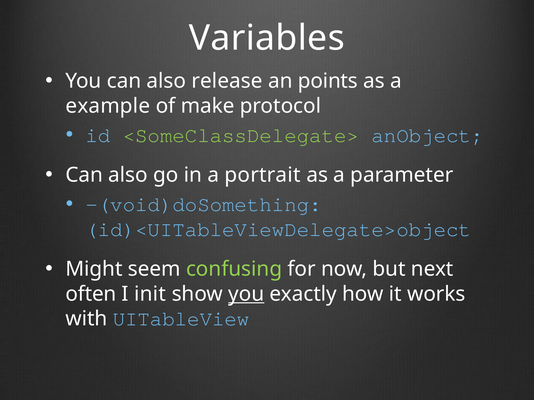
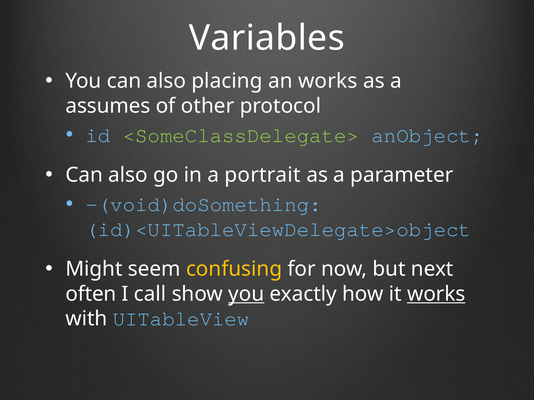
release: release -> placing
an points: points -> works
example: example -> assumes
make: make -> other
confusing colour: light green -> yellow
init: init -> call
works at (436, 294) underline: none -> present
